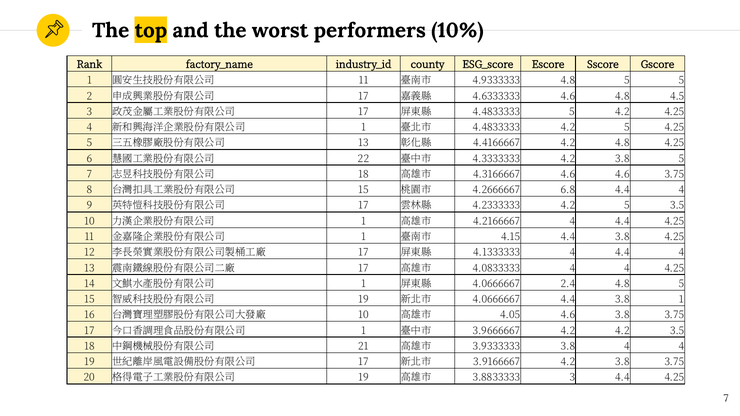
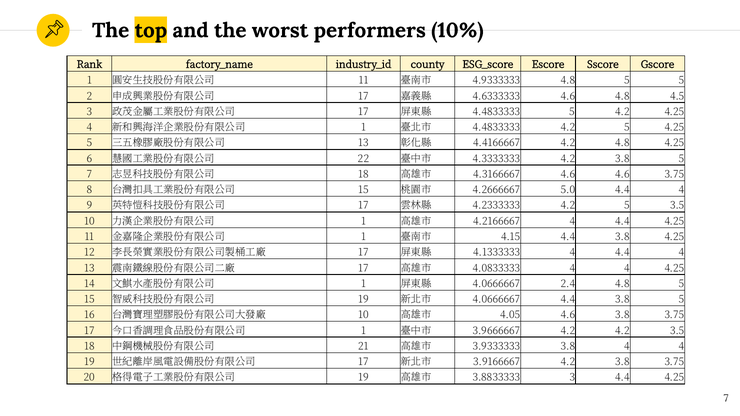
6.8: 6.8 -> 5.0
4.4 3.8 1: 1 -> 5
